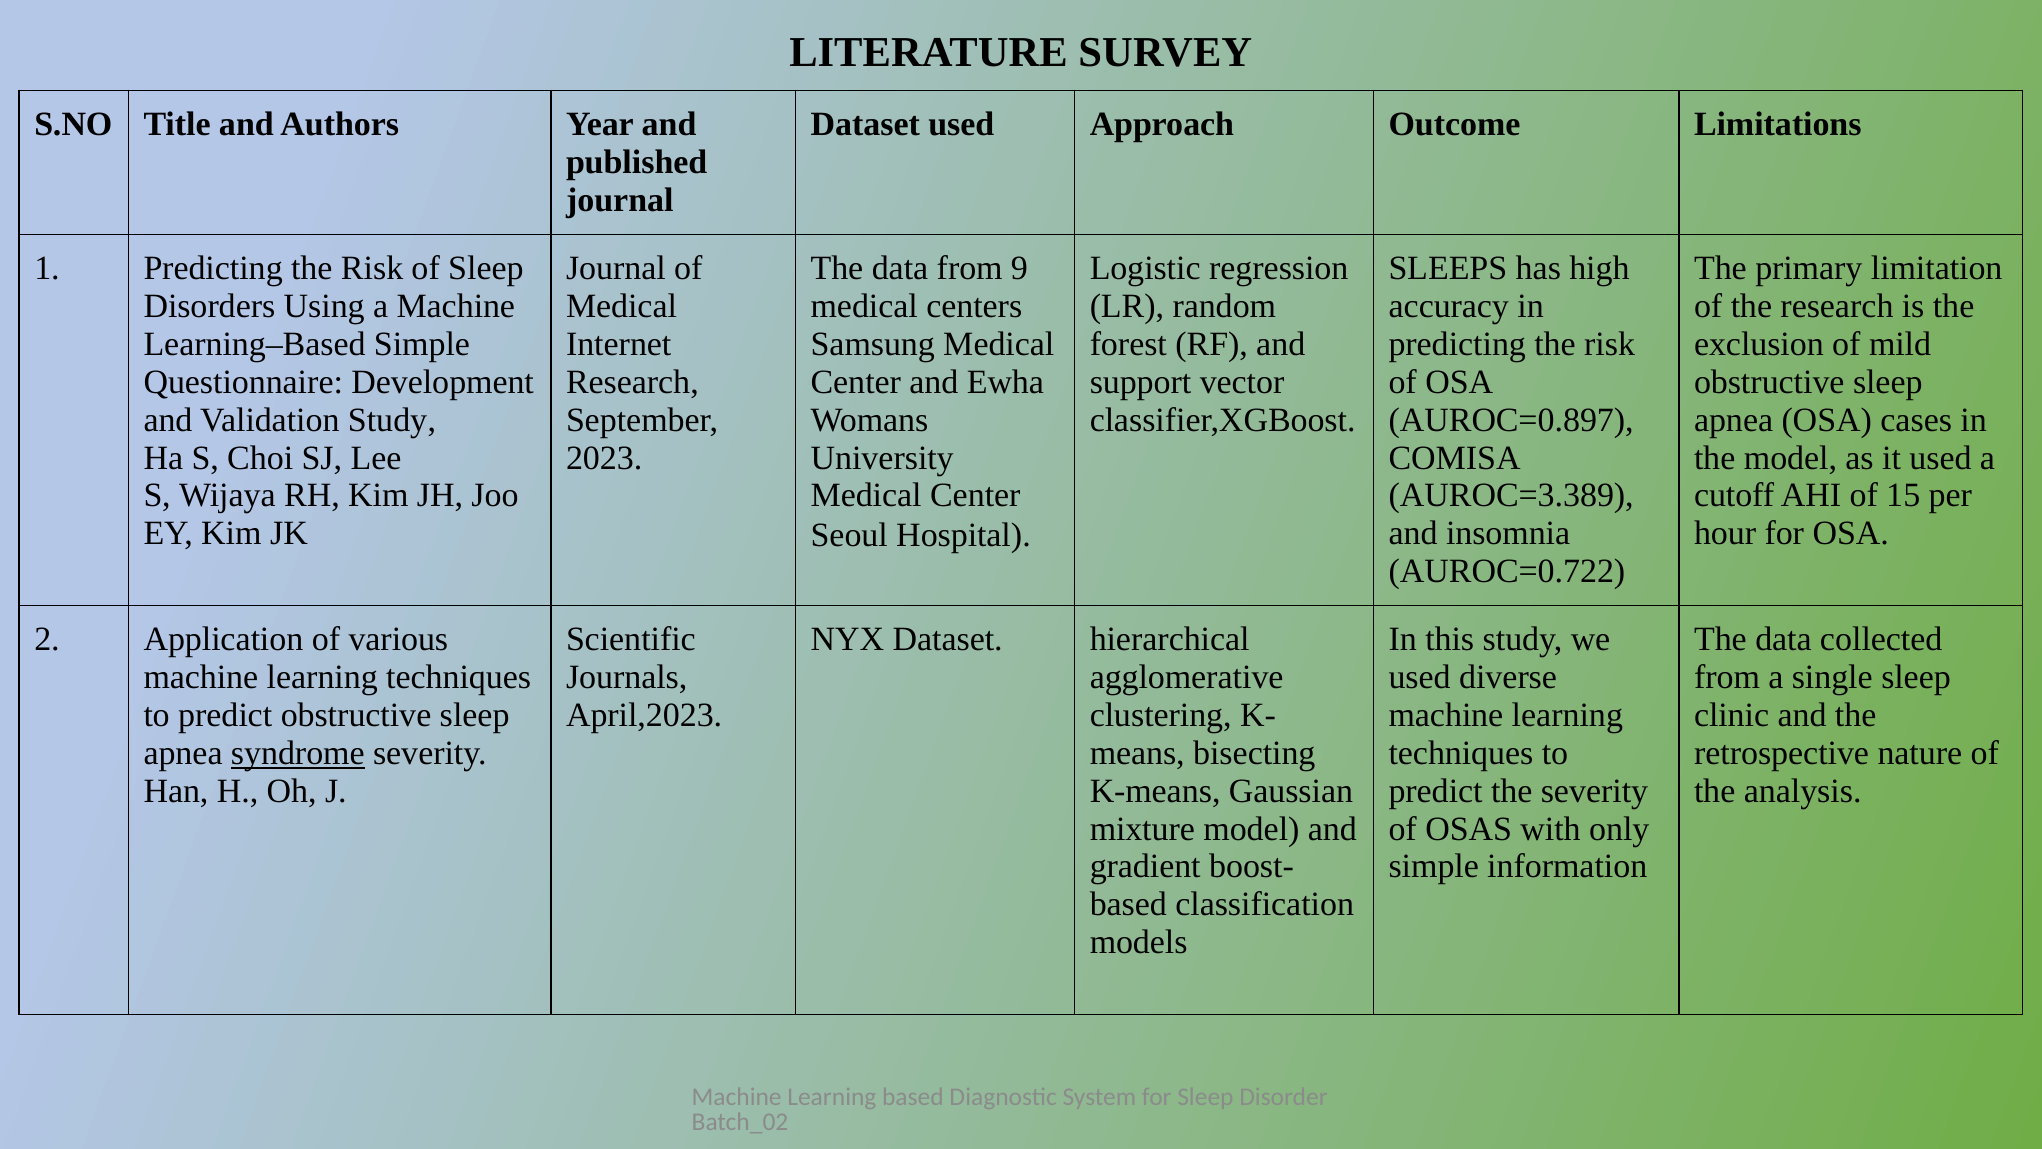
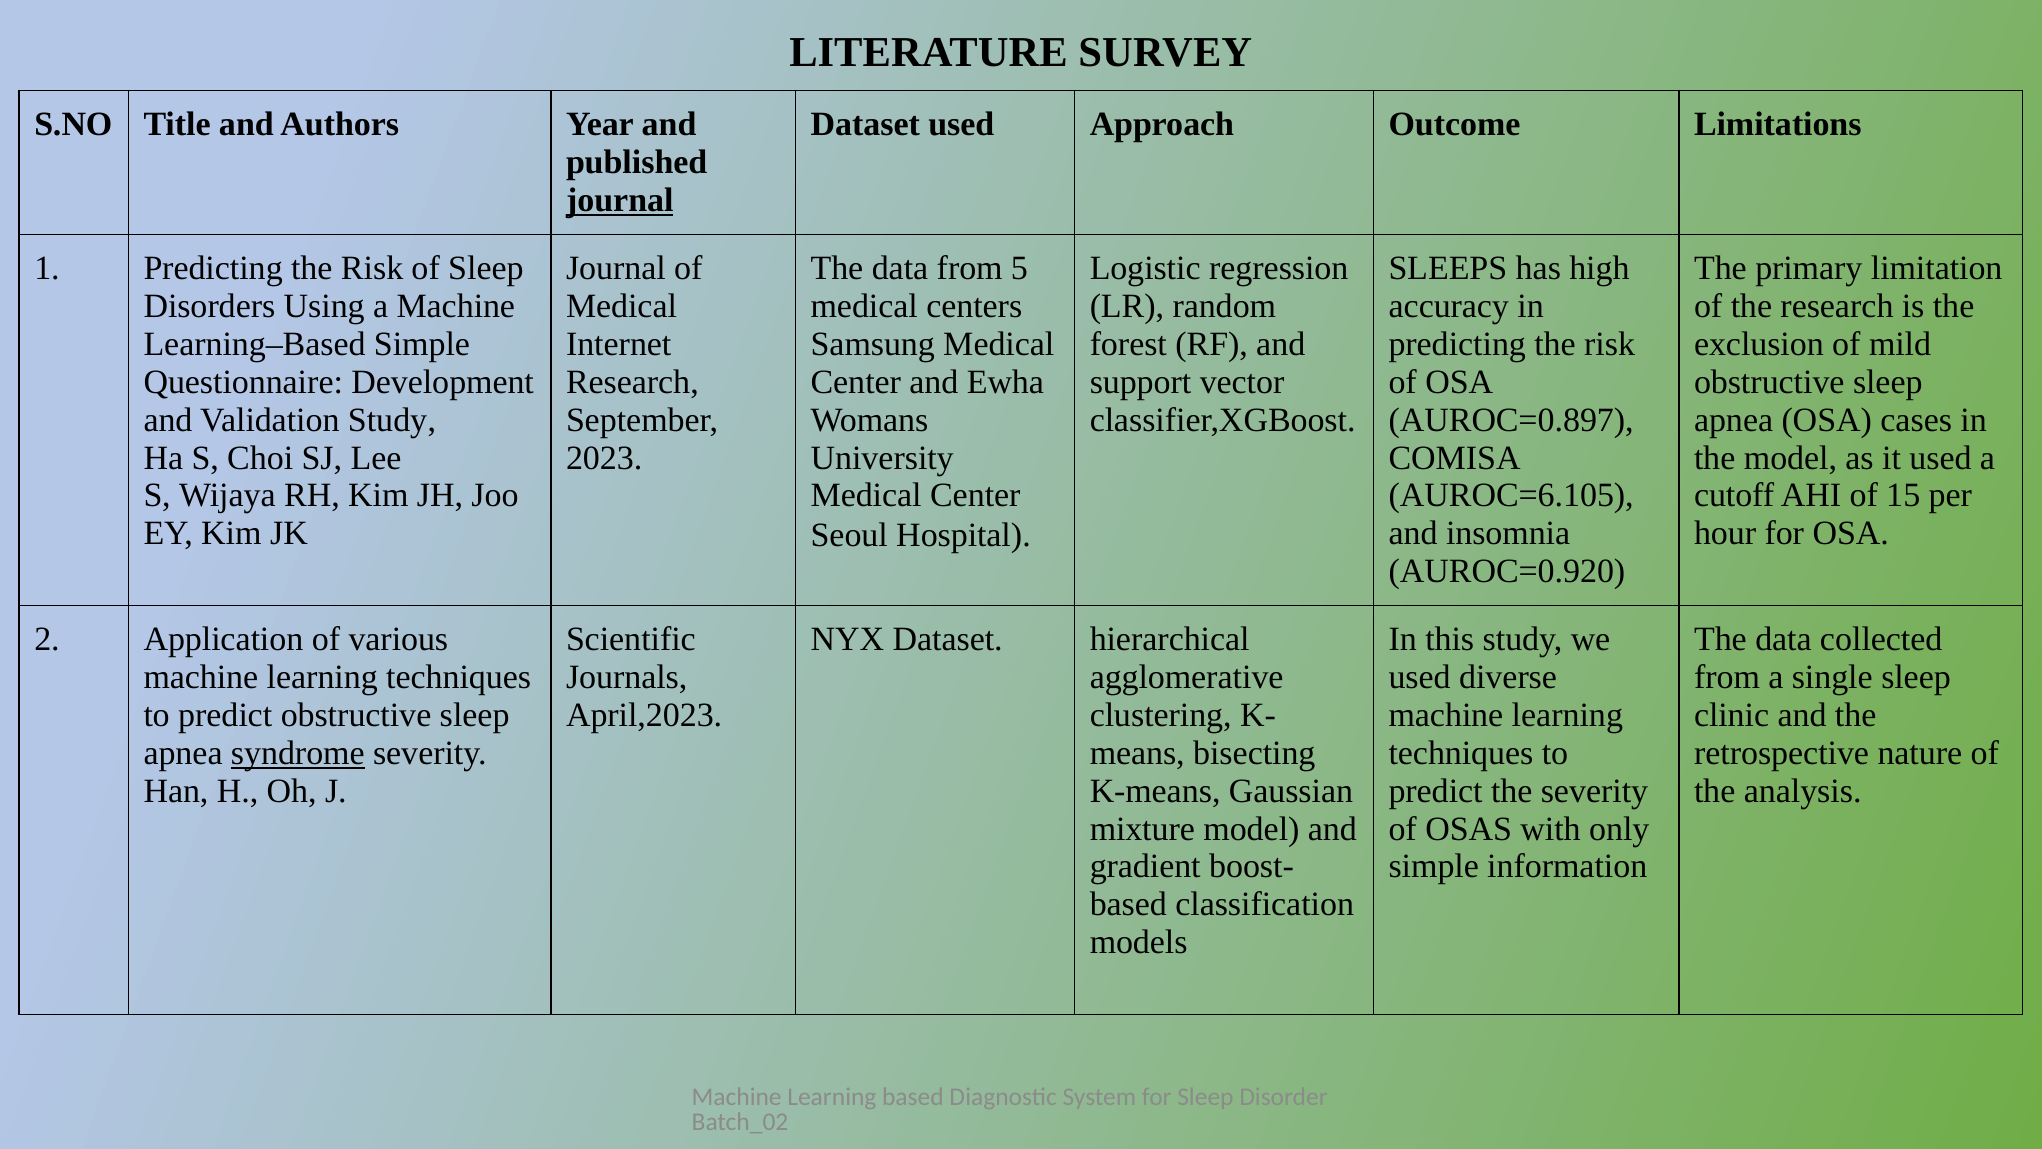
journal at (620, 200) underline: none -> present
9: 9 -> 5
AUROC=3.389: AUROC=3.389 -> AUROC=6.105
AUROC=0.722: AUROC=0.722 -> AUROC=0.920
